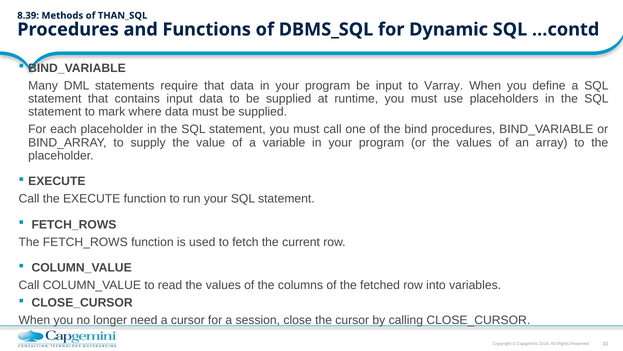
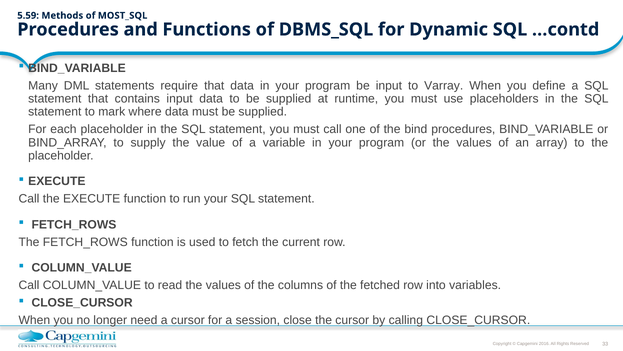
8.39: 8.39 -> 5.59
THAN_SQL: THAN_SQL -> MOST_SQL
